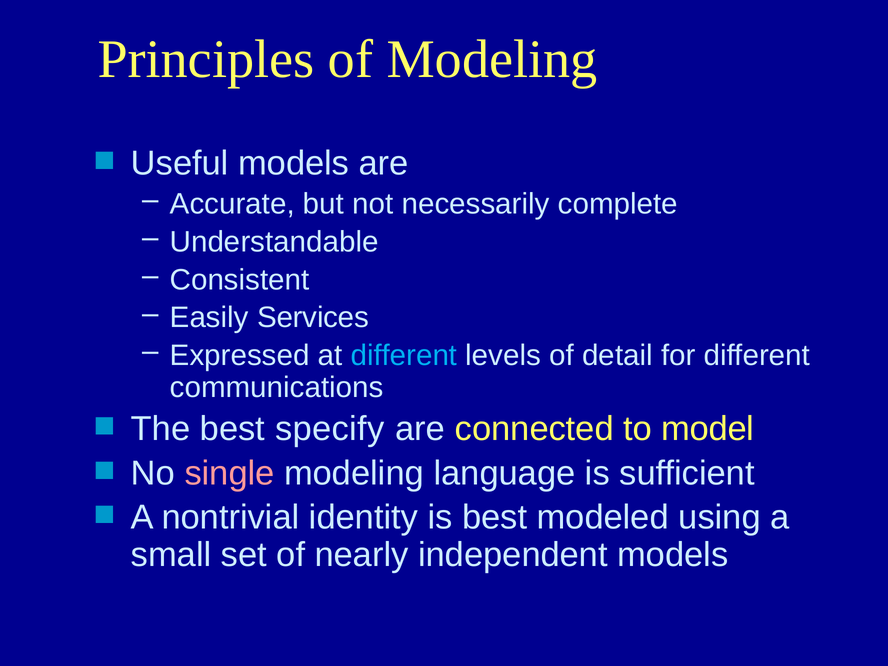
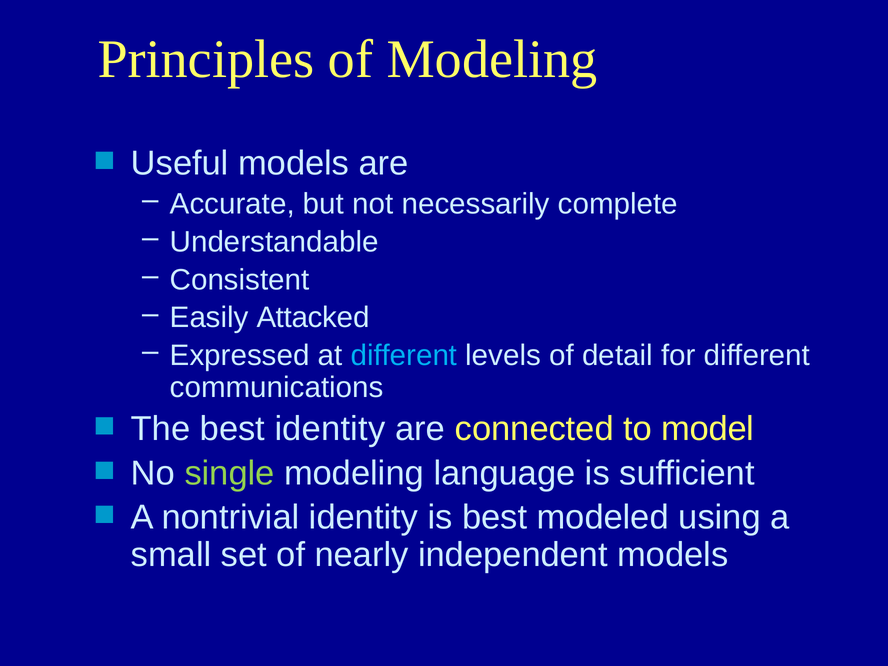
Services: Services -> Attacked
best specify: specify -> identity
single colour: pink -> light green
